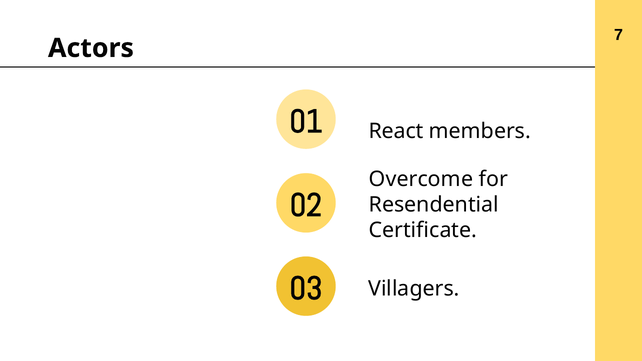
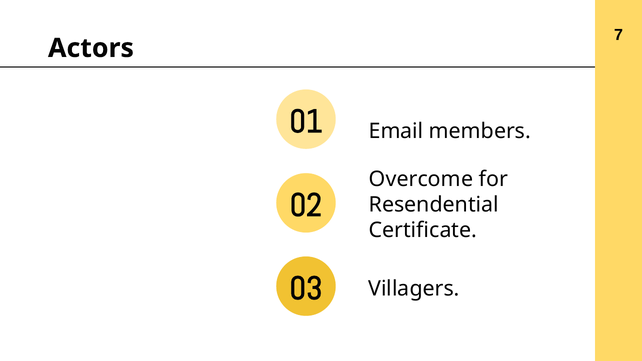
React: React -> Email
